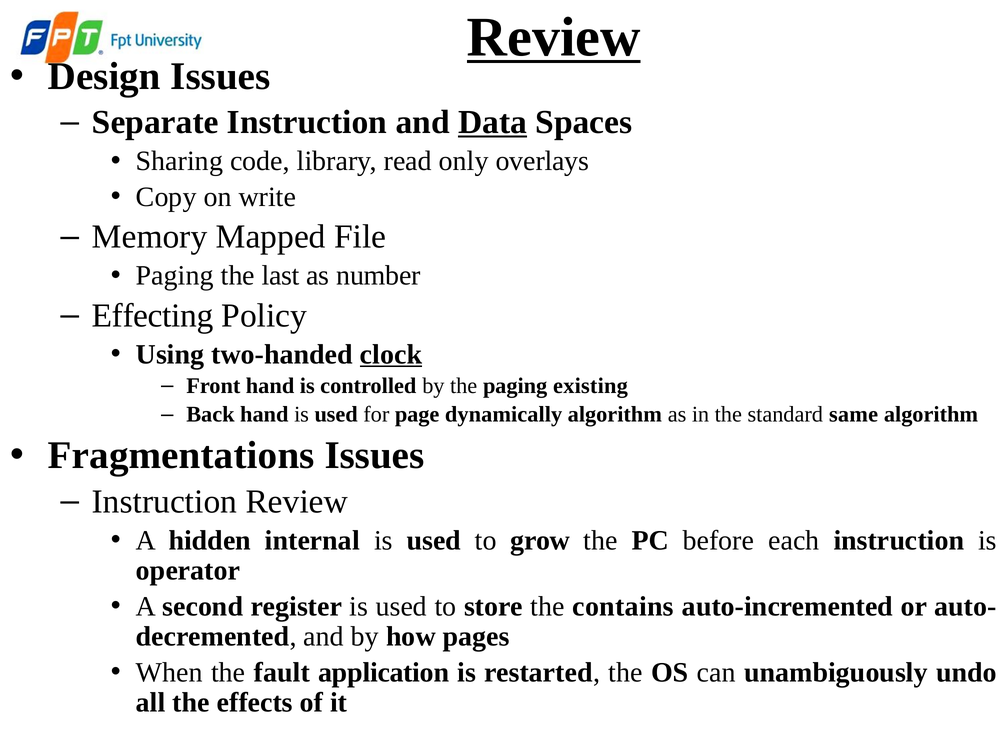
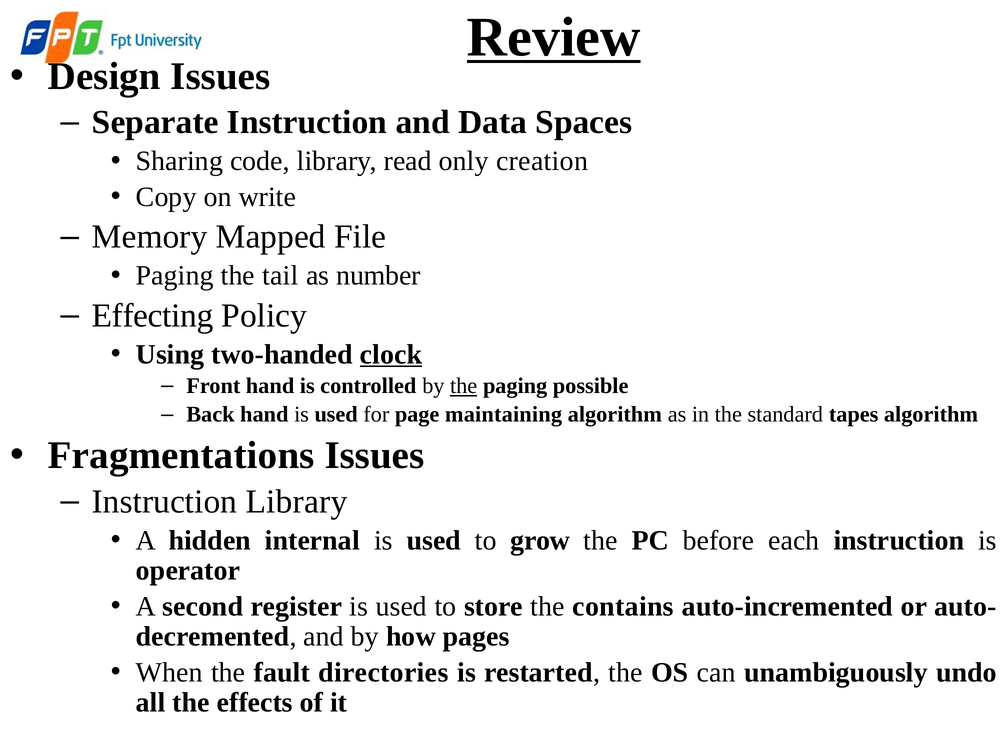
Data underline: present -> none
overlays: overlays -> creation
last: last -> tail
the at (464, 386) underline: none -> present
existing: existing -> possible
dynamically: dynamically -> maintaining
same: same -> tapes
Instruction Review: Review -> Library
application: application -> directories
